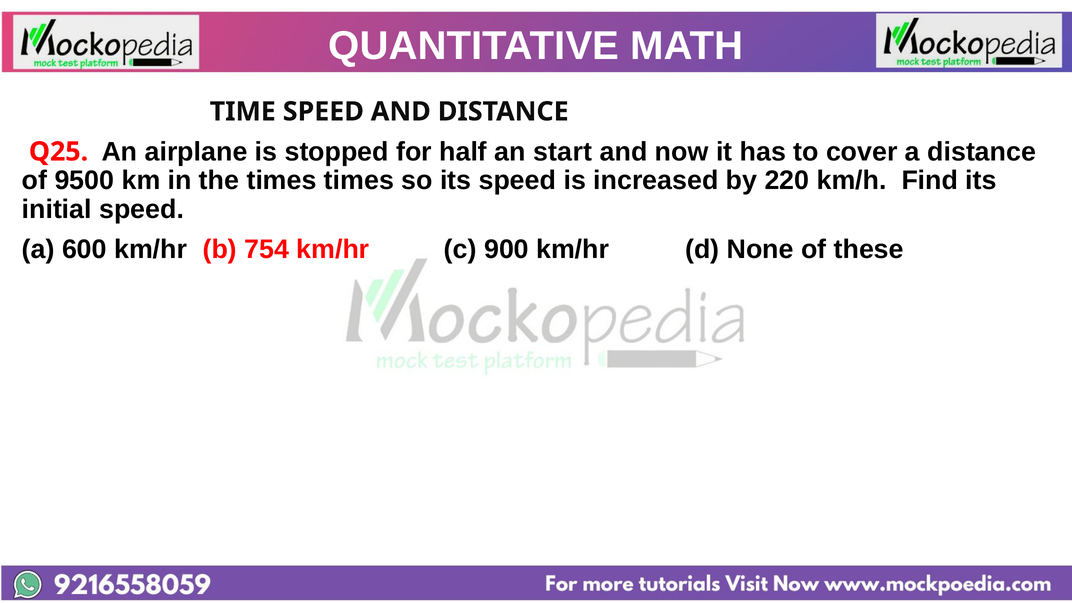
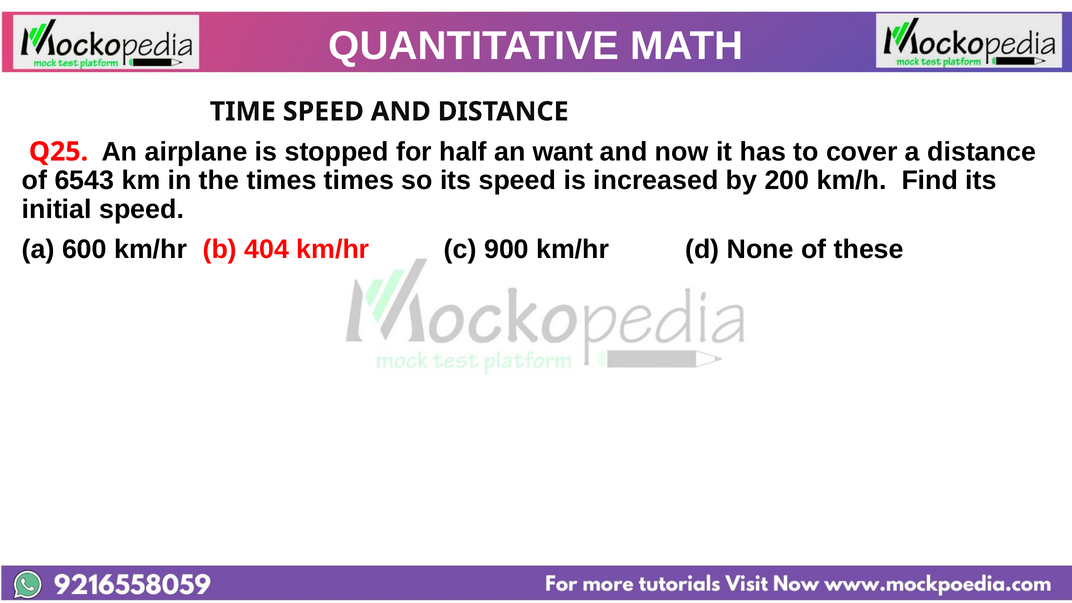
start: start -> want
9500: 9500 -> 6543
220: 220 -> 200
754: 754 -> 404
